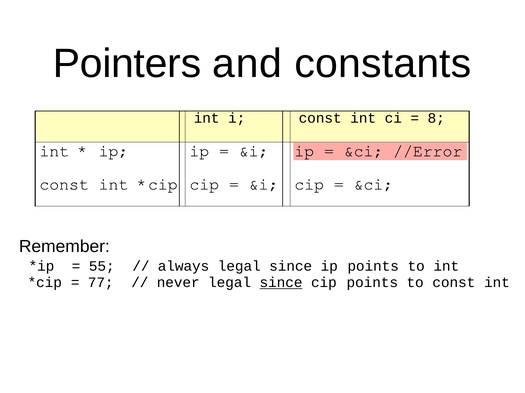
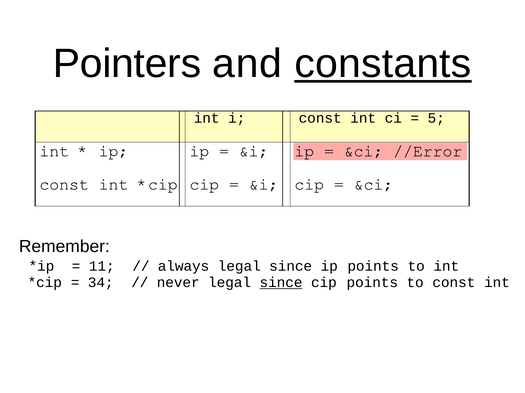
constants underline: none -> present
8: 8 -> 5
55: 55 -> 11
77: 77 -> 34
